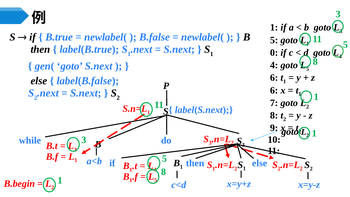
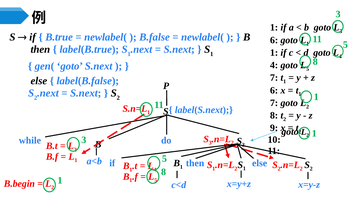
5 at (274, 40): 5 -> 6
0 at (274, 53): 0 -> 1
6 at (274, 78): 6 -> 7
